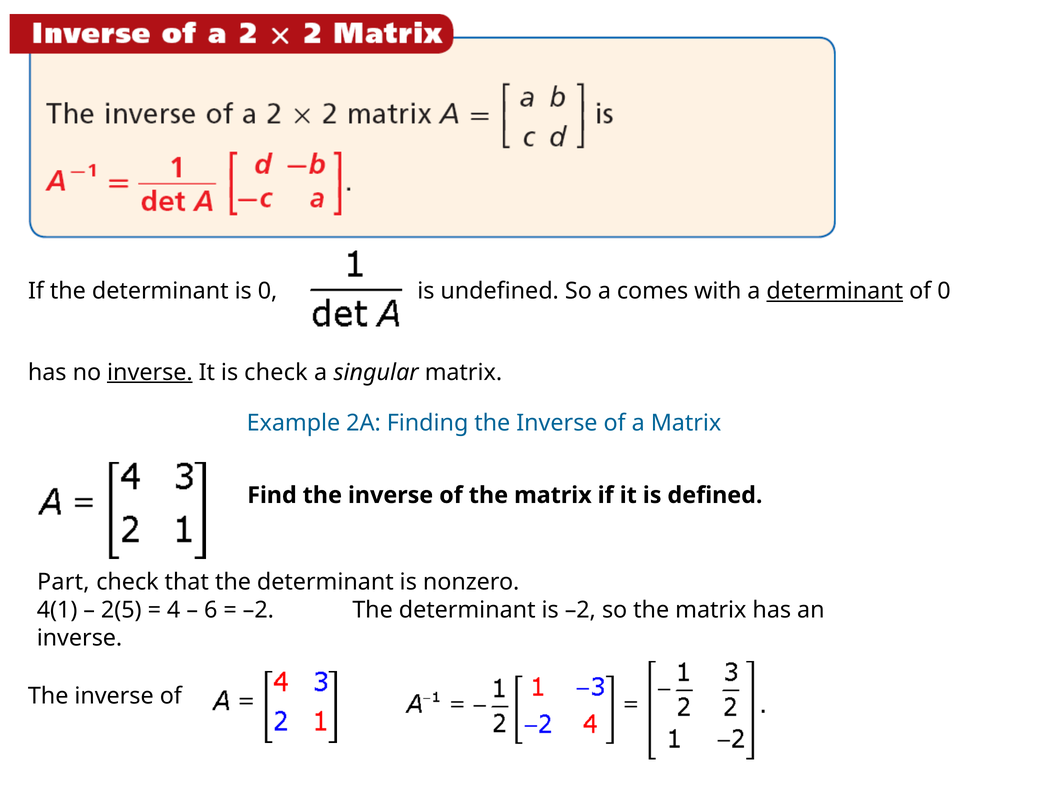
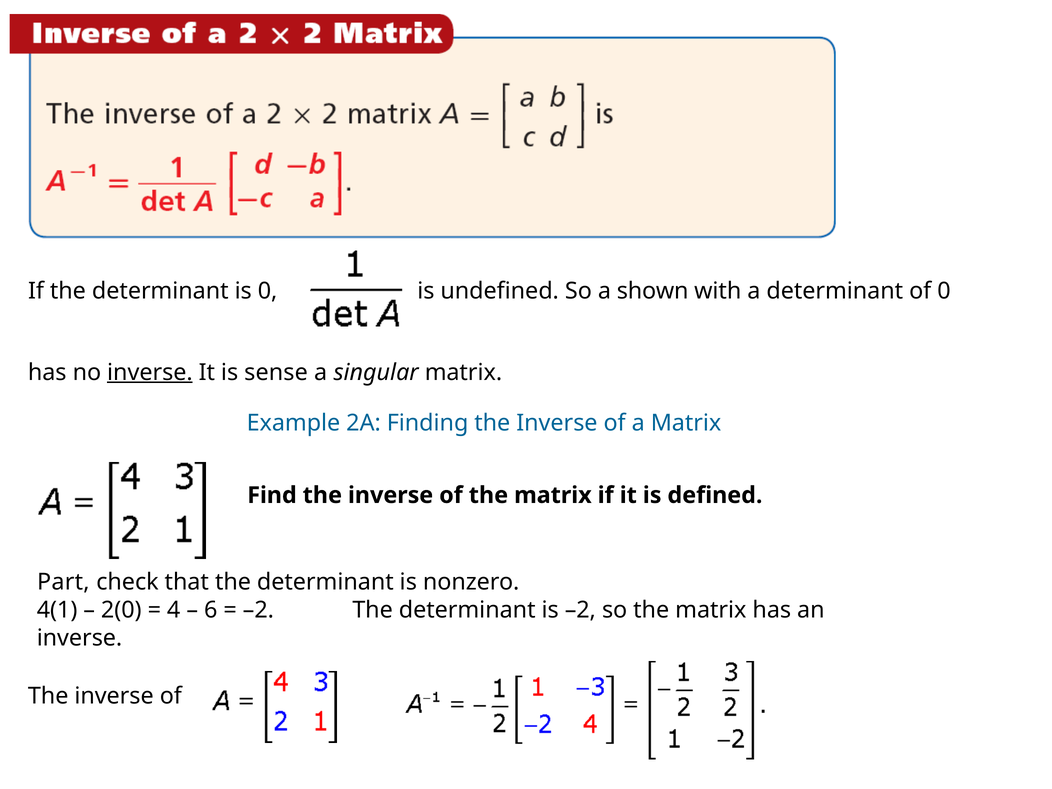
comes: comes -> shown
determinant at (835, 291) underline: present -> none
is check: check -> sense
2(5: 2(5 -> 2(0
